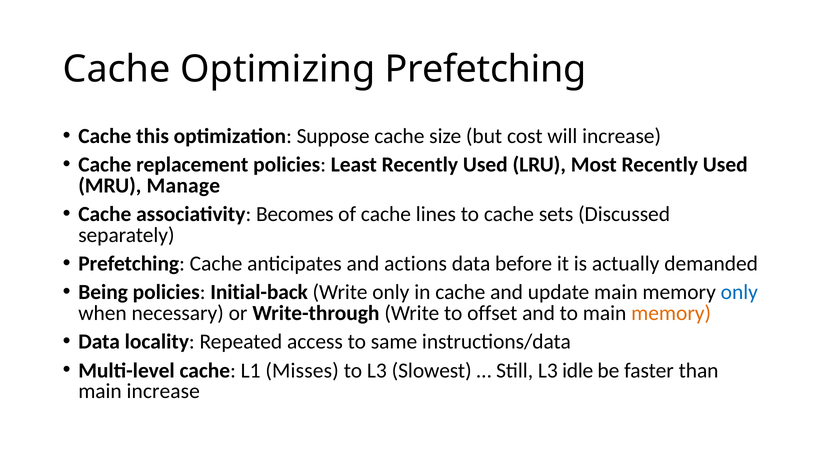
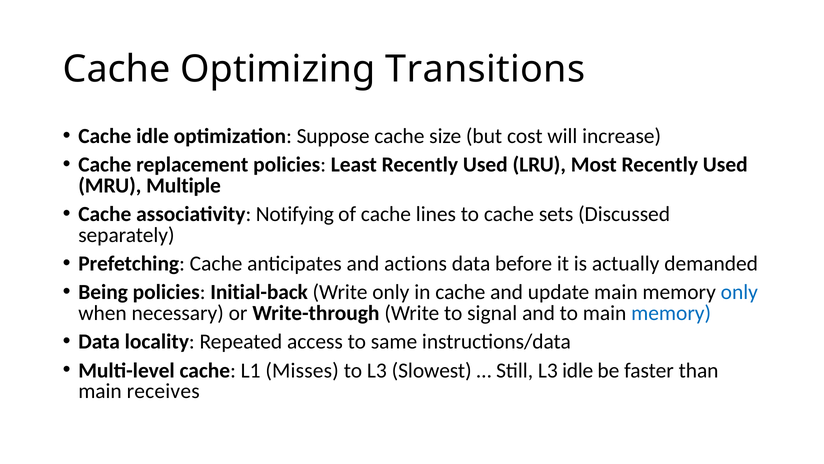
Optimizing Prefetching: Prefetching -> Transitions
Cache this: this -> idle
Manage: Manage -> Multiple
Becomes: Becomes -> Notifying
offset: offset -> signal
memory at (671, 313) colour: orange -> blue
main increase: increase -> receives
